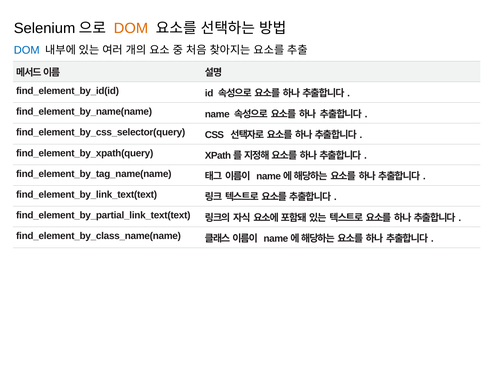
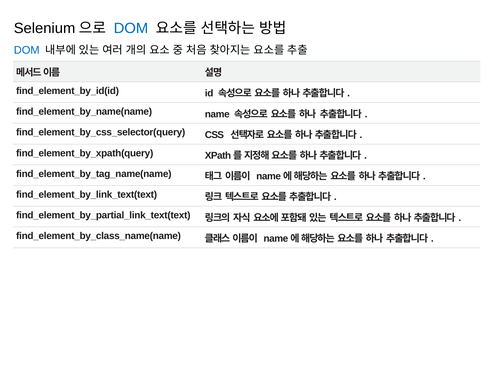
DOM at (131, 28) colour: orange -> blue
